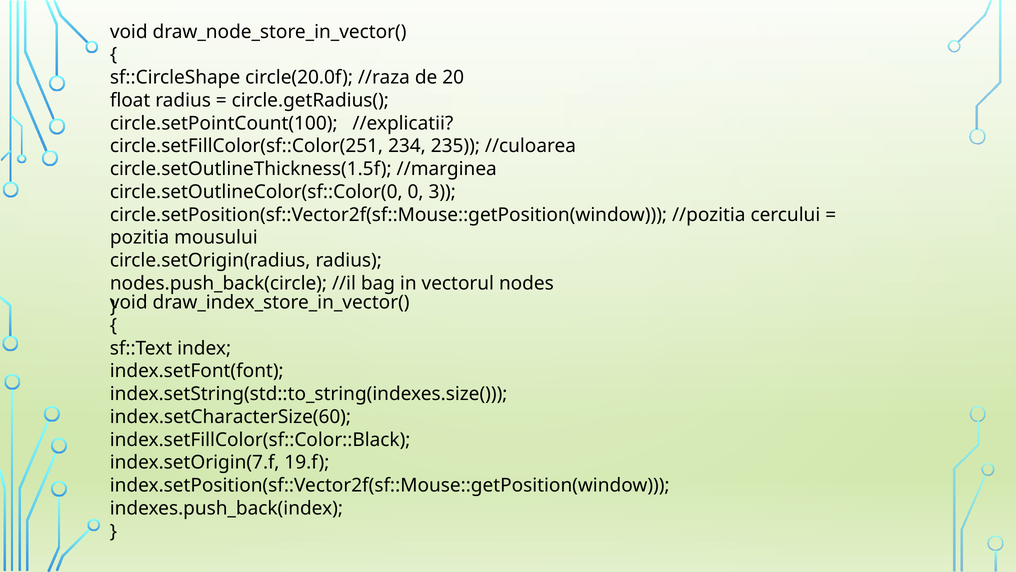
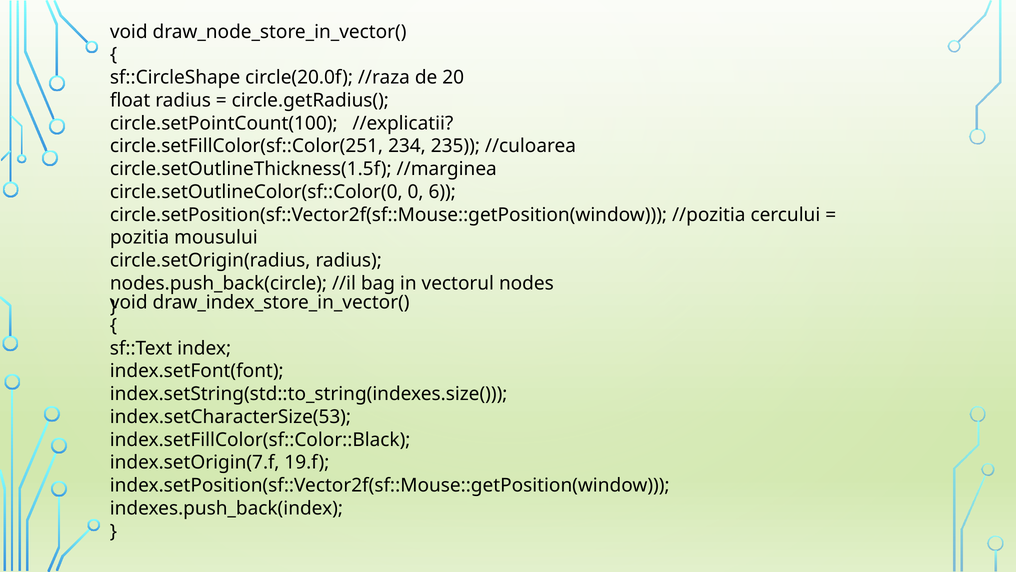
3: 3 -> 6
index.setCharacterSize(60: index.setCharacterSize(60 -> index.setCharacterSize(53
